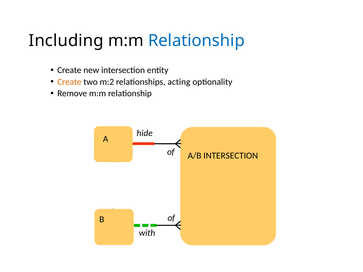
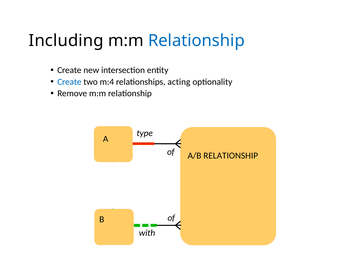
Create at (69, 82) colour: orange -> blue
m:2: m:2 -> m:4
hide: hide -> type
A/B INTERSECTION: INTERSECTION -> RELATIONSHIP
